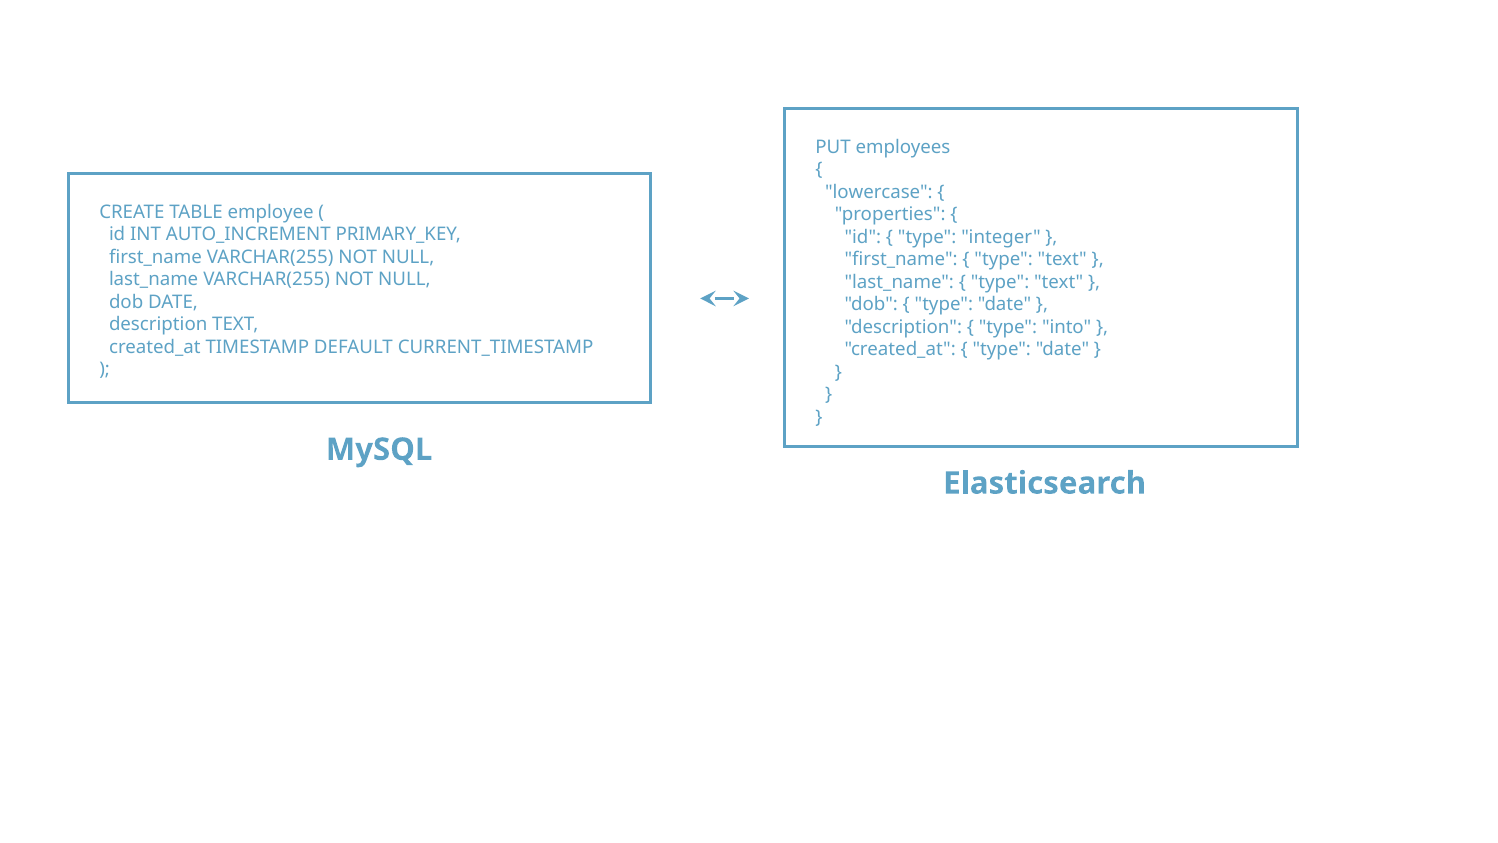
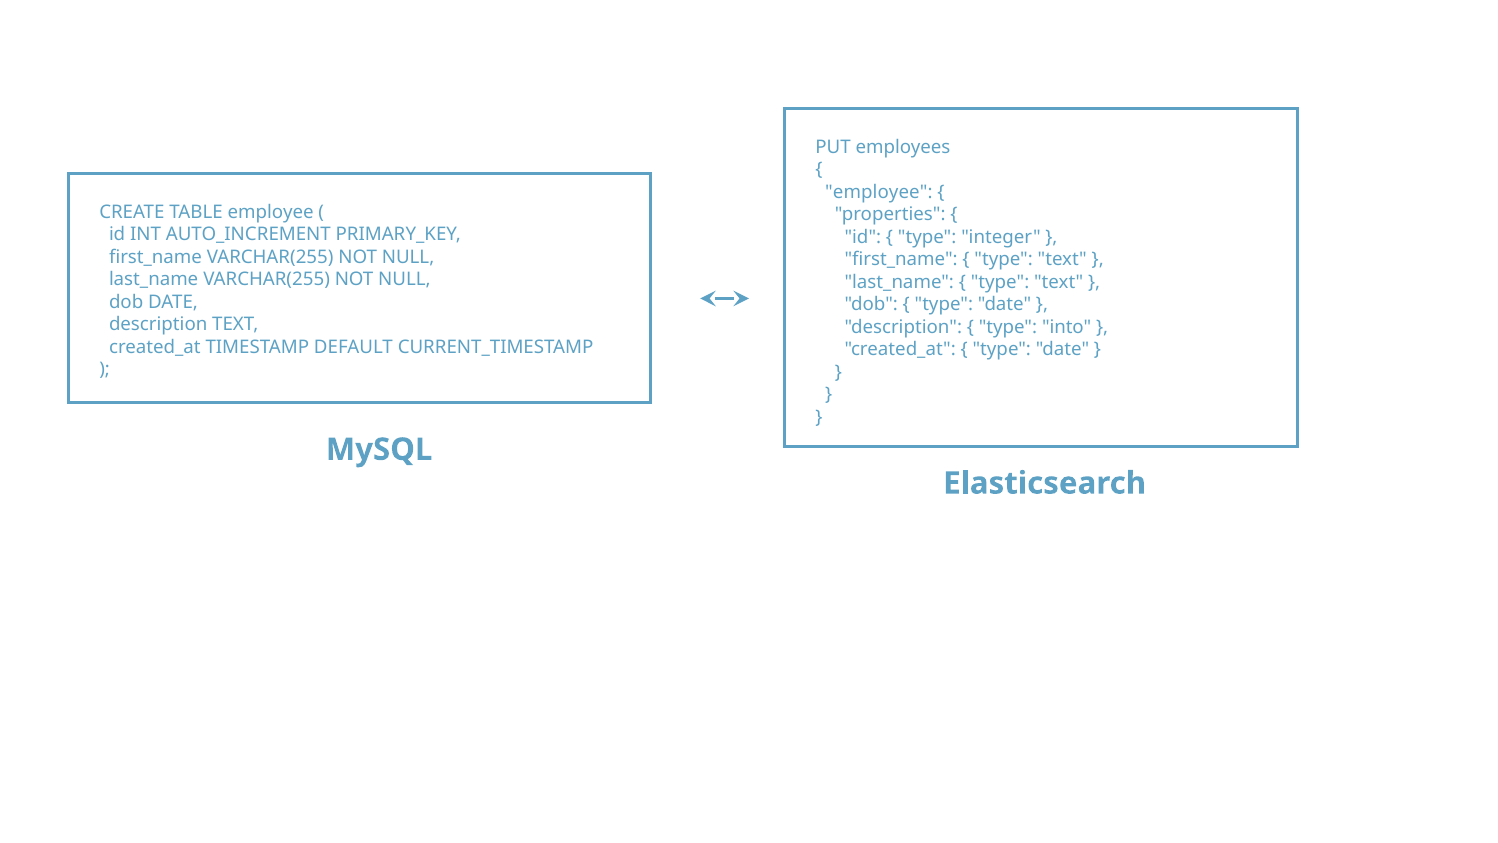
lowercase at (879, 192): lowercase -> employee
